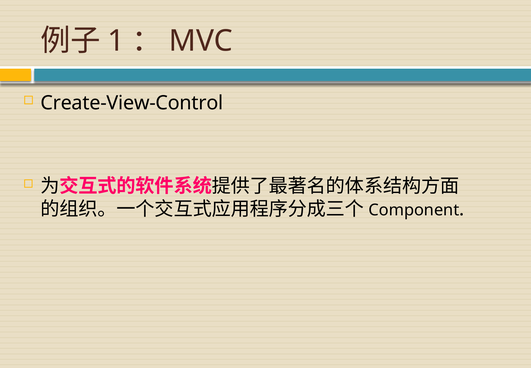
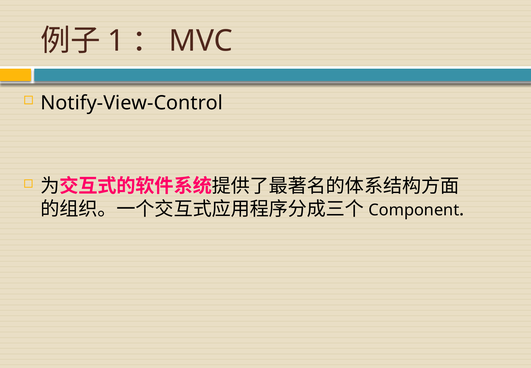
Create-View-Control: Create-View-Control -> Notify-View-Control
